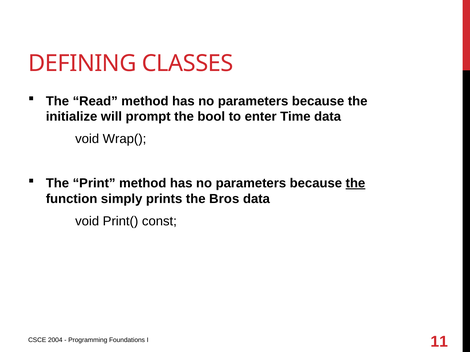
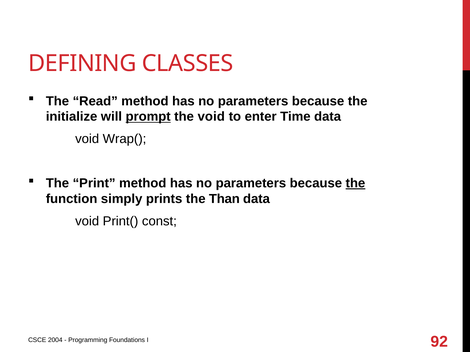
prompt underline: none -> present
the bool: bool -> void
Bros: Bros -> Than
11: 11 -> 92
